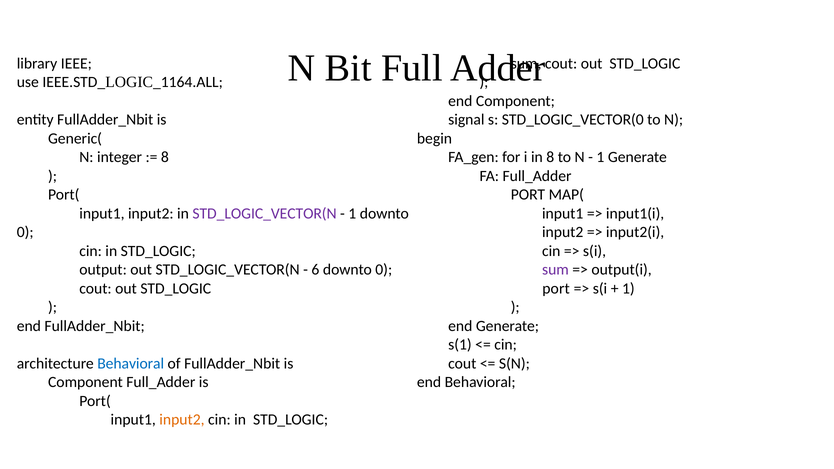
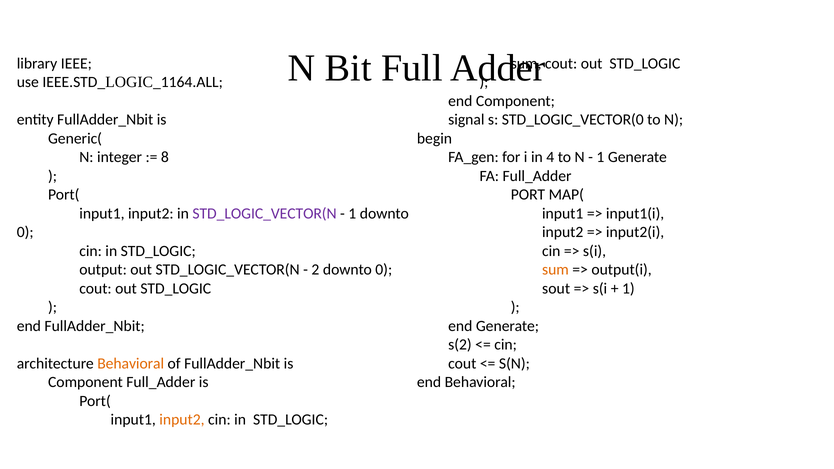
in 8: 8 -> 4
6: 6 -> 2
sum at (555, 270) colour: purple -> orange
port at (556, 289): port -> sout
s(1: s(1 -> s(2
Behavioral at (131, 364) colour: blue -> orange
